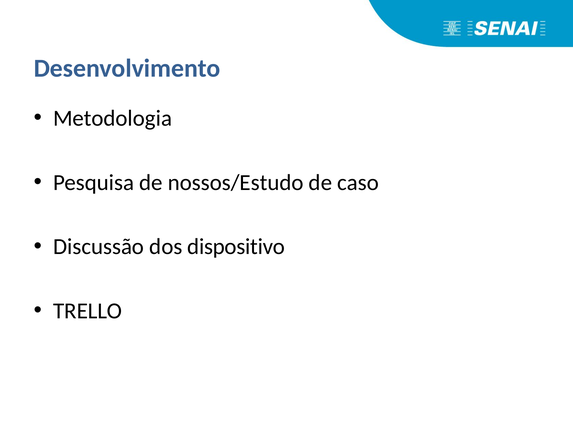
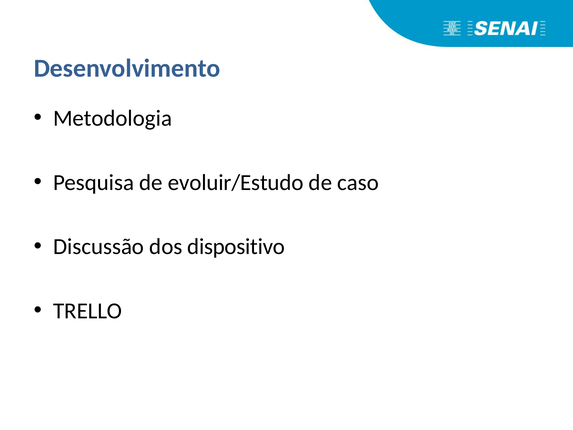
nossos/Estudo: nossos/Estudo -> evoluir/Estudo
